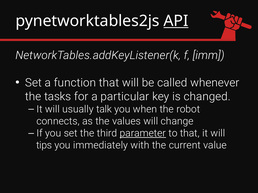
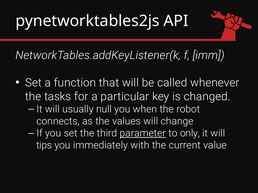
API underline: present -> none
talk: talk -> null
to that: that -> only
